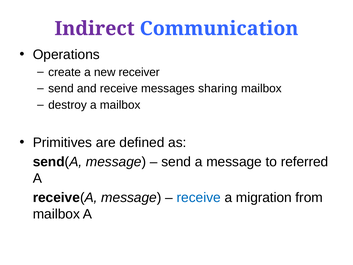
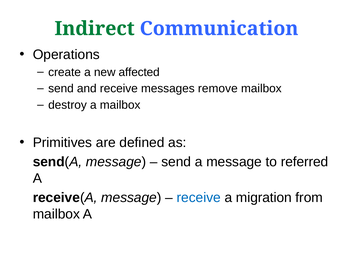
Indirect colour: purple -> green
receiver: receiver -> affected
sharing: sharing -> remove
